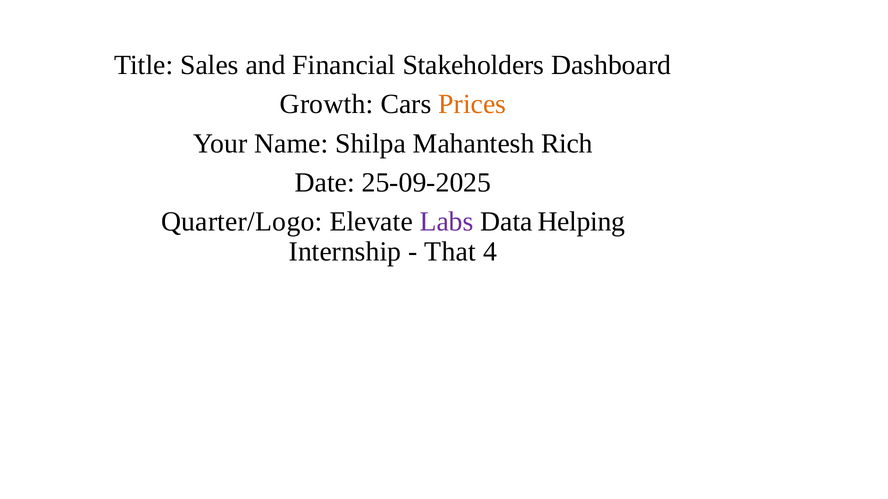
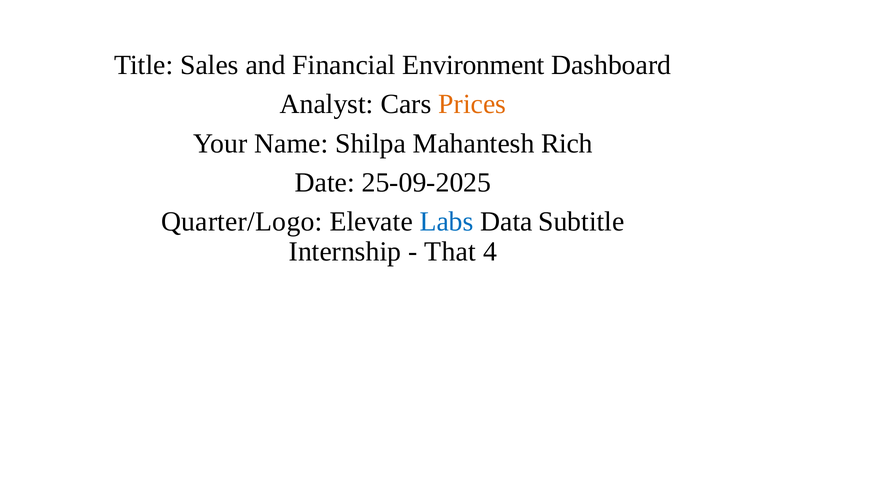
Stakeholders: Stakeholders -> Environment
Growth: Growth -> Analyst
Labs colour: purple -> blue
Helping: Helping -> Subtitle
